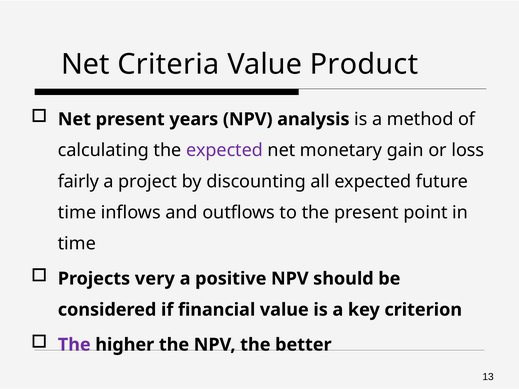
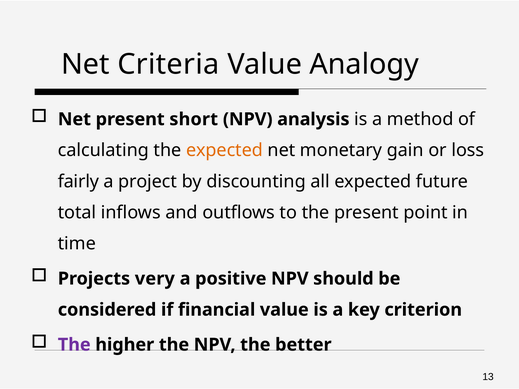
Product: Product -> Analogy
years: years -> short
expected at (224, 150) colour: purple -> orange
time at (77, 213): time -> total
